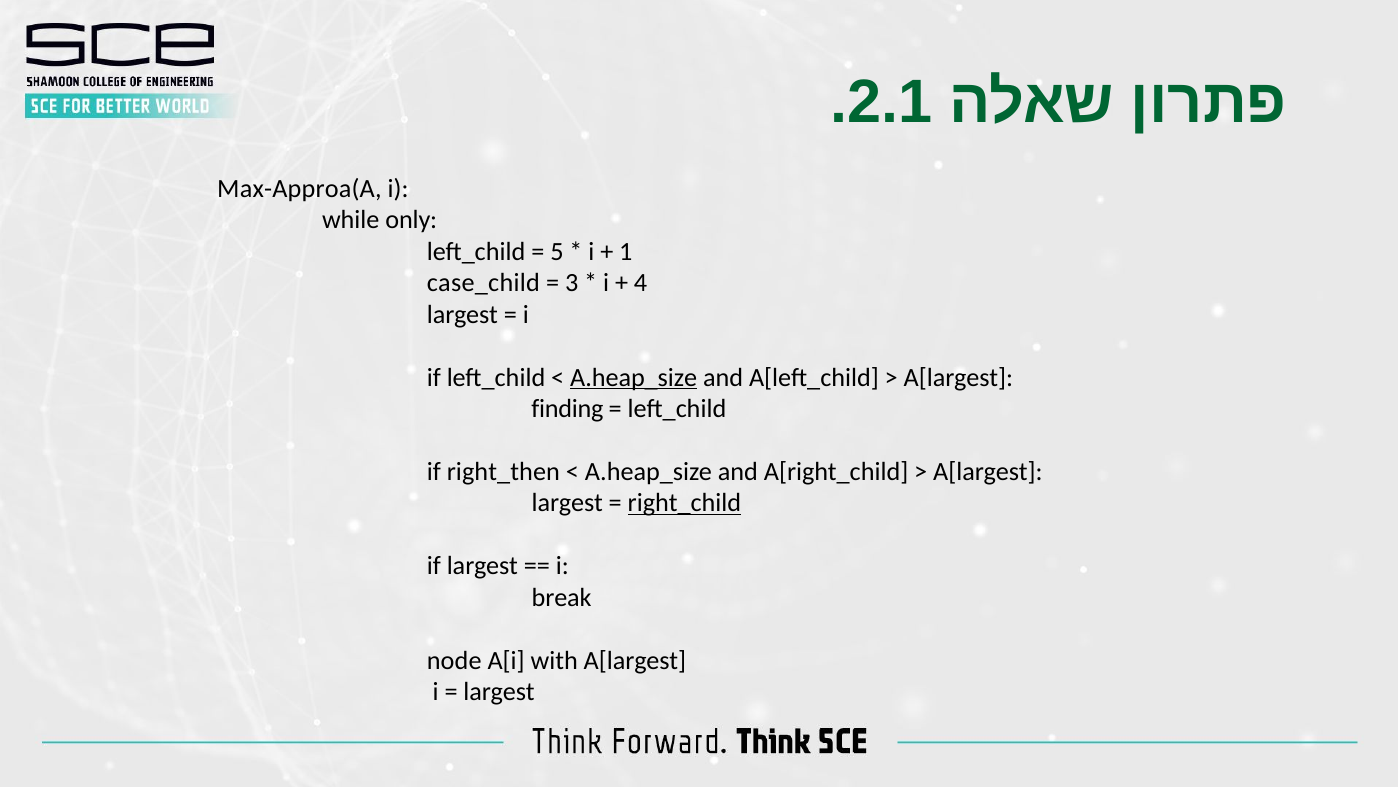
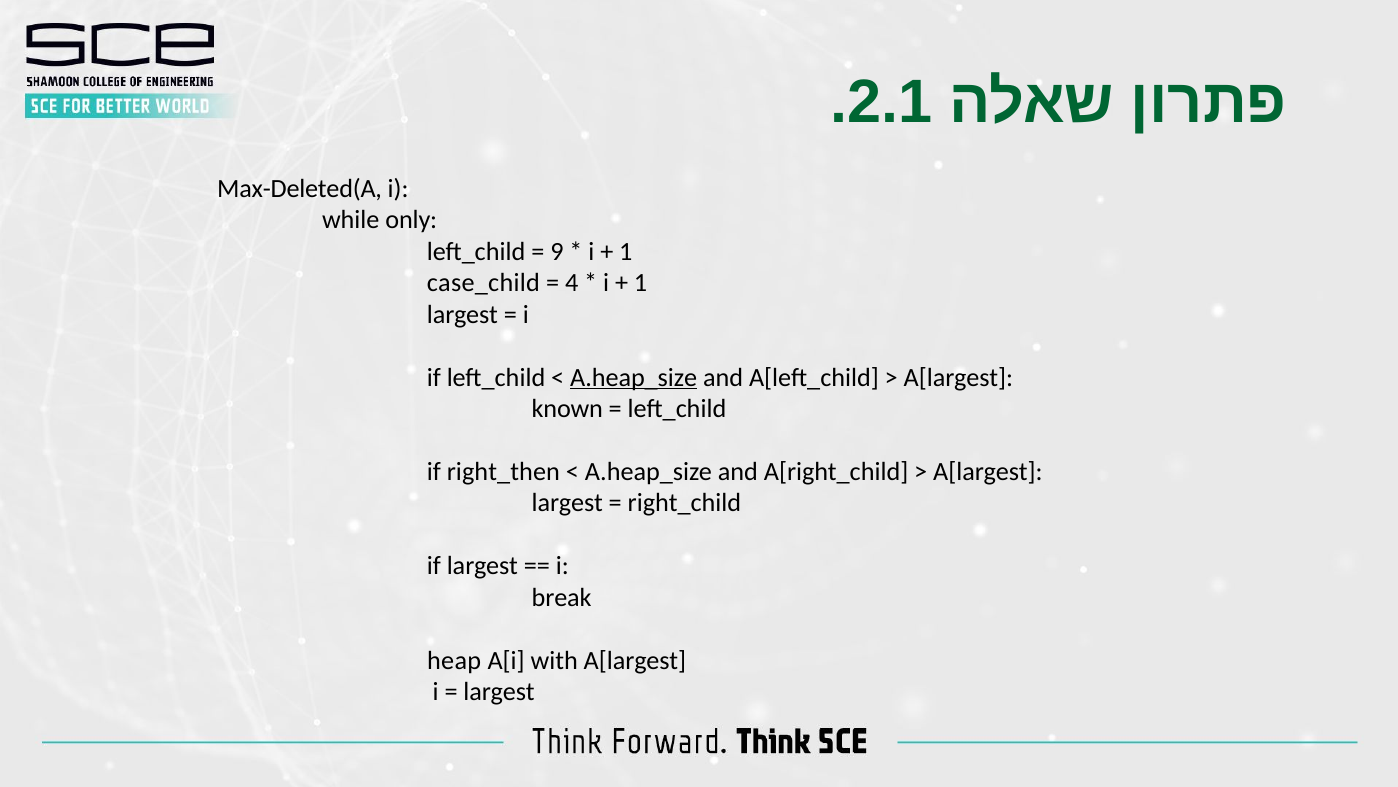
Max-Approa(A: Max-Approa(A -> Max-Deleted(A
5: 5 -> 9
3: 3 -> 4
4 at (641, 283): 4 -> 1
finding: finding -> known
right_child underline: present -> none
node: node -> heap
